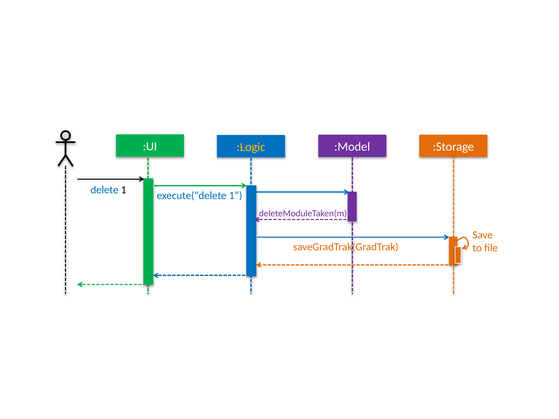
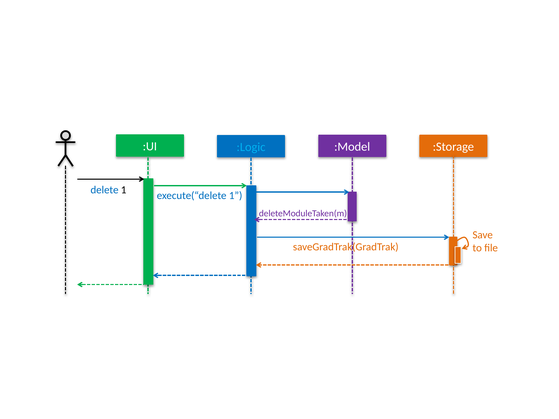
:Logic colour: yellow -> light blue
